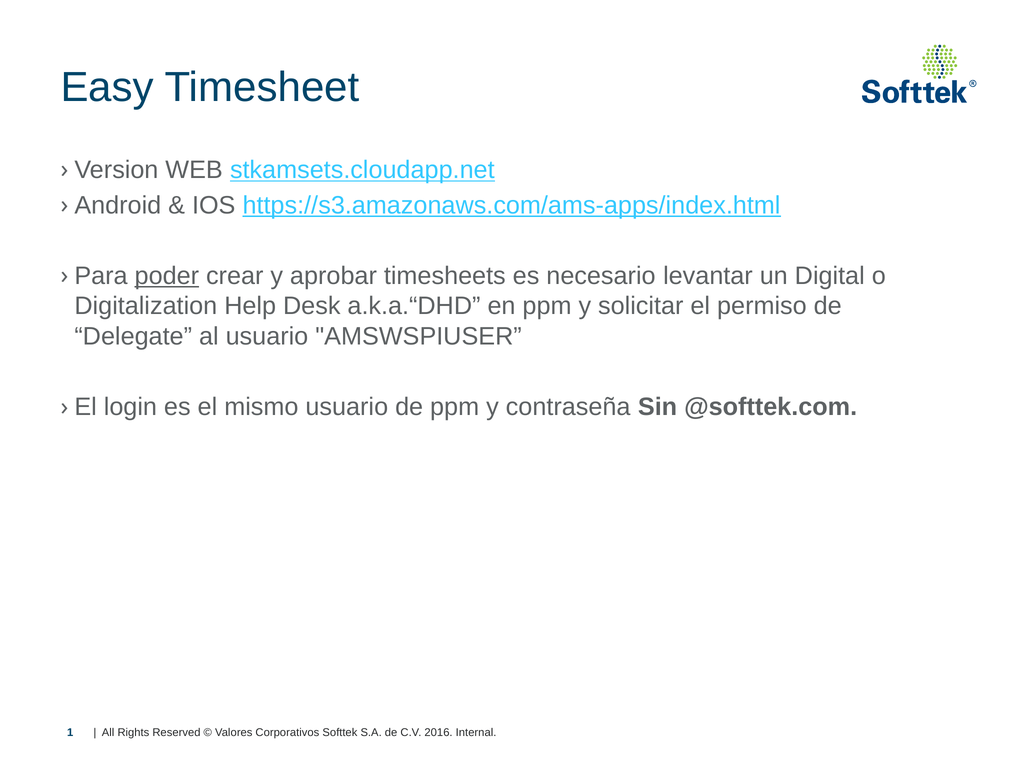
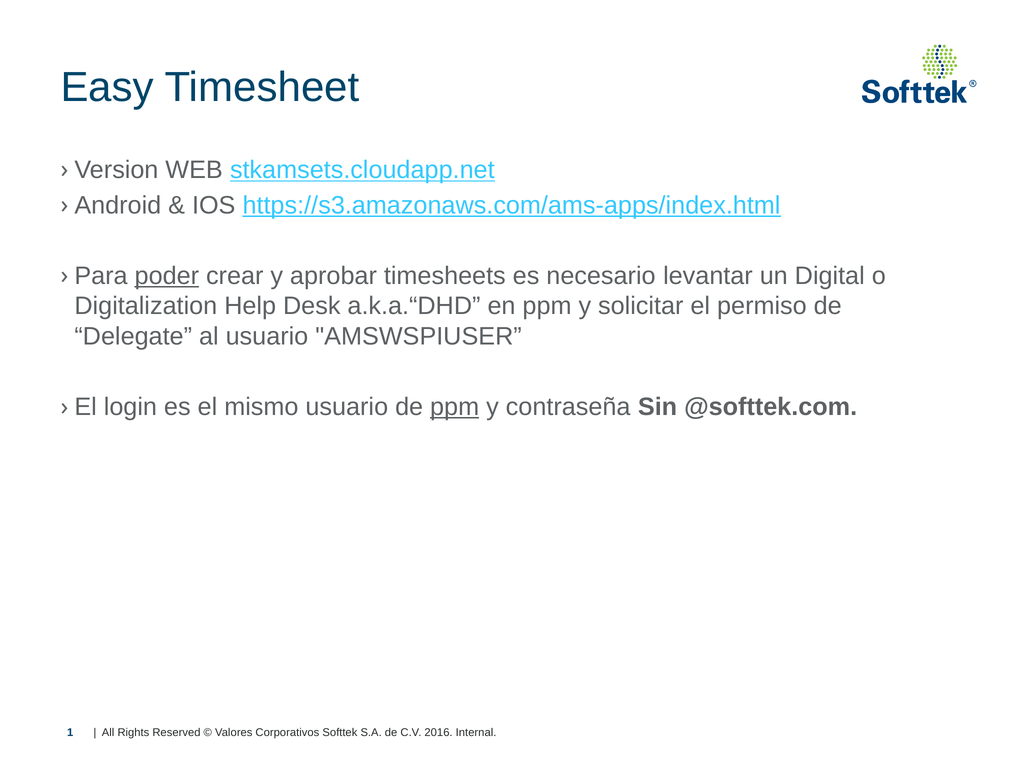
ppm at (455, 407) underline: none -> present
